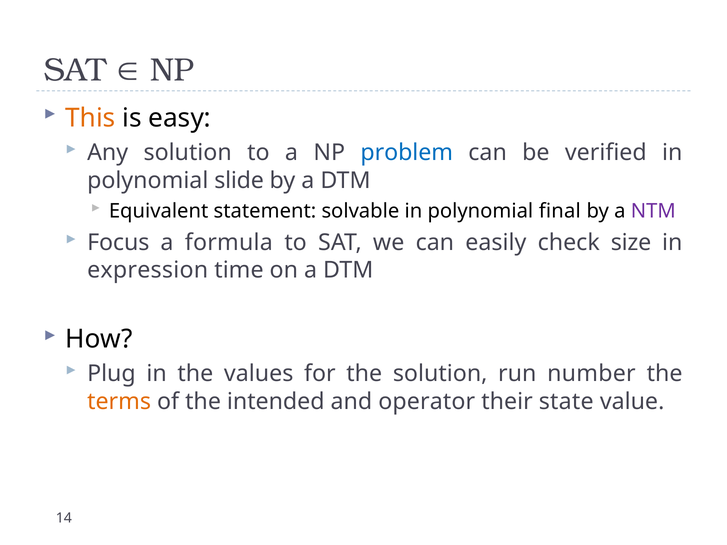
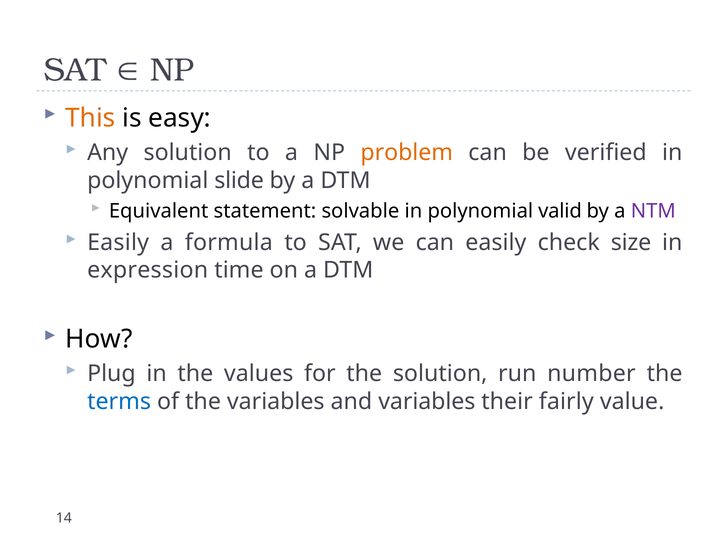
problem colour: blue -> orange
final: final -> valid
Focus at (118, 243): Focus -> Easily
terms colour: orange -> blue
the intended: intended -> variables
and operator: operator -> variables
state: state -> fairly
